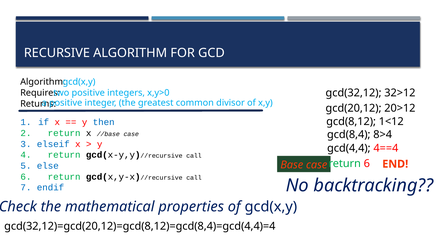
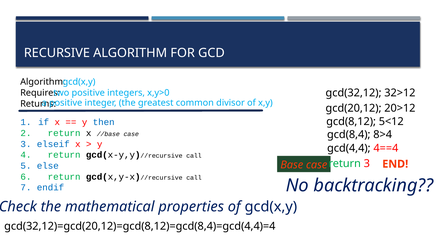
1<12: 1<12 -> 5<12
return 6: 6 -> 3
